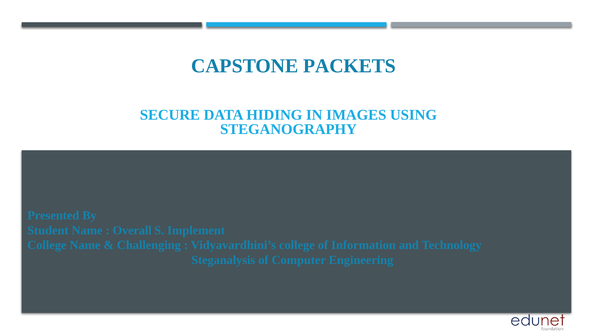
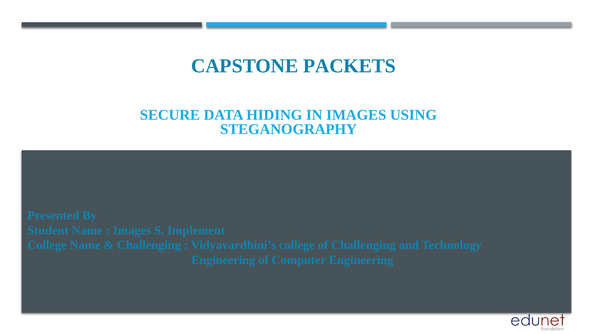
Overall at (132, 230): Overall -> Images
of Information: Information -> Challenging
Steganalysis at (223, 260): Steganalysis -> Engineering
